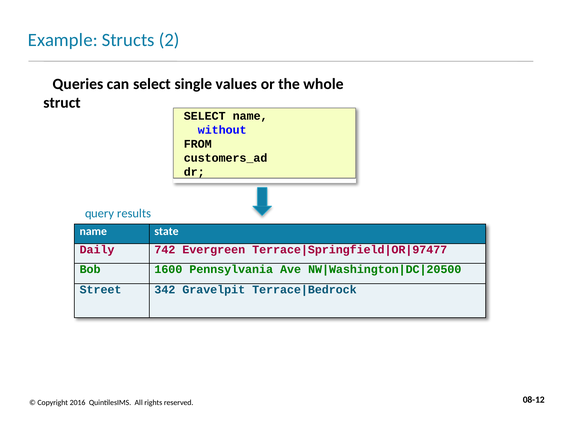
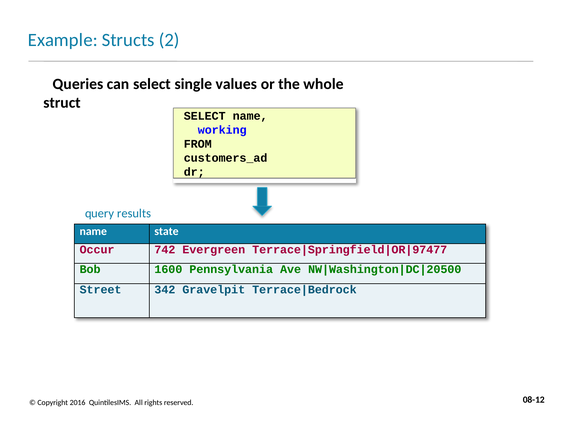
without: without -> working
Daily: Daily -> Occur
